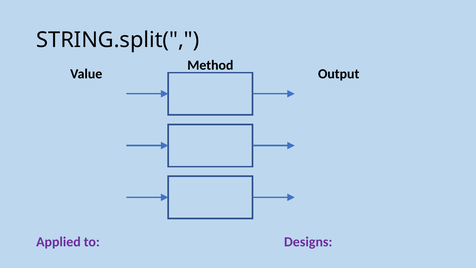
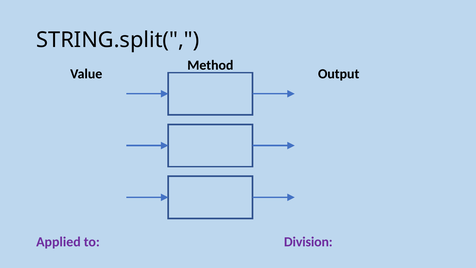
Designs: Designs -> Division
